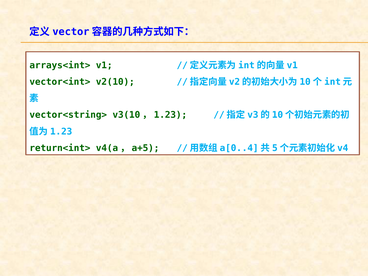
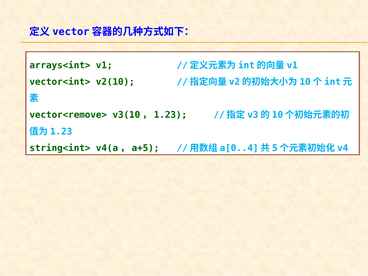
vector<string>: vector<string> -> vector<remove>
return<int>: return<int> -> string<int>
